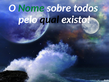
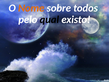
Nome colour: green -> orange
